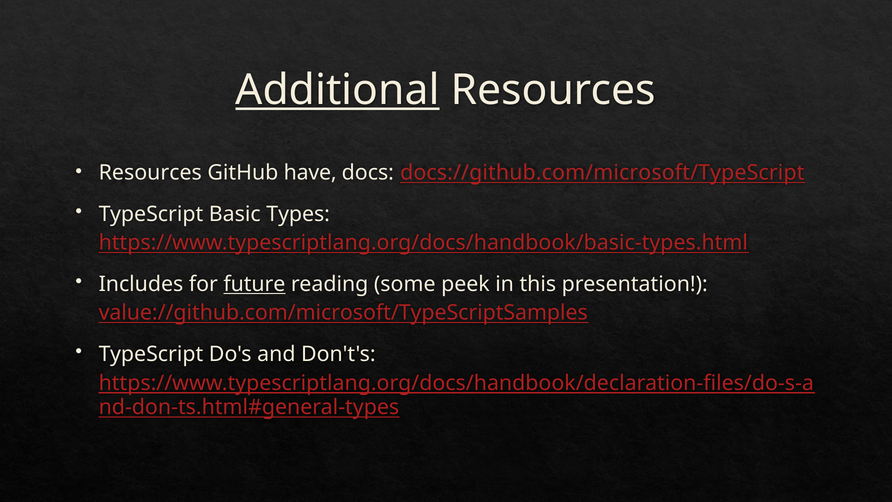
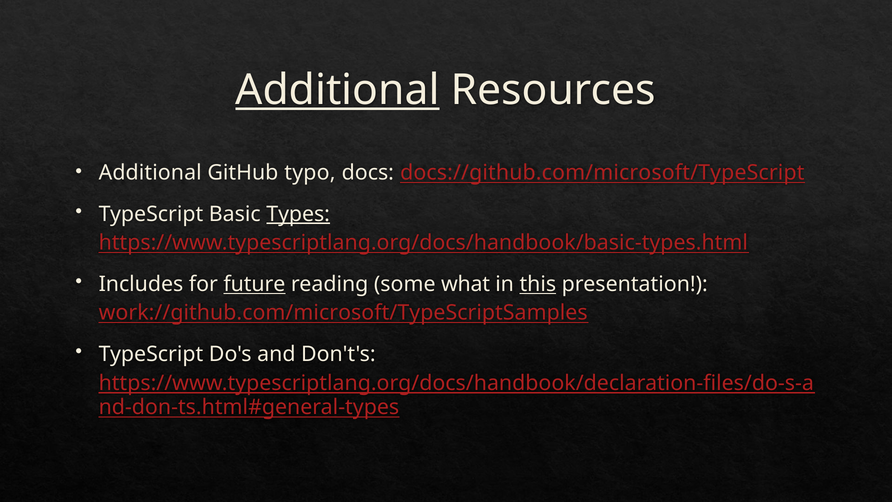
Resources at (150, 173): Resources -> Additional
have: have -> typo
Types underline: none -> present
peek: peek -> what
this underline: none -> present
value://github.com/microsoft/TypeScriptSamples: value://github.com/microsoft/TypeScriptSamples -> work://github.com/microsoft/TypeScriptSamples
